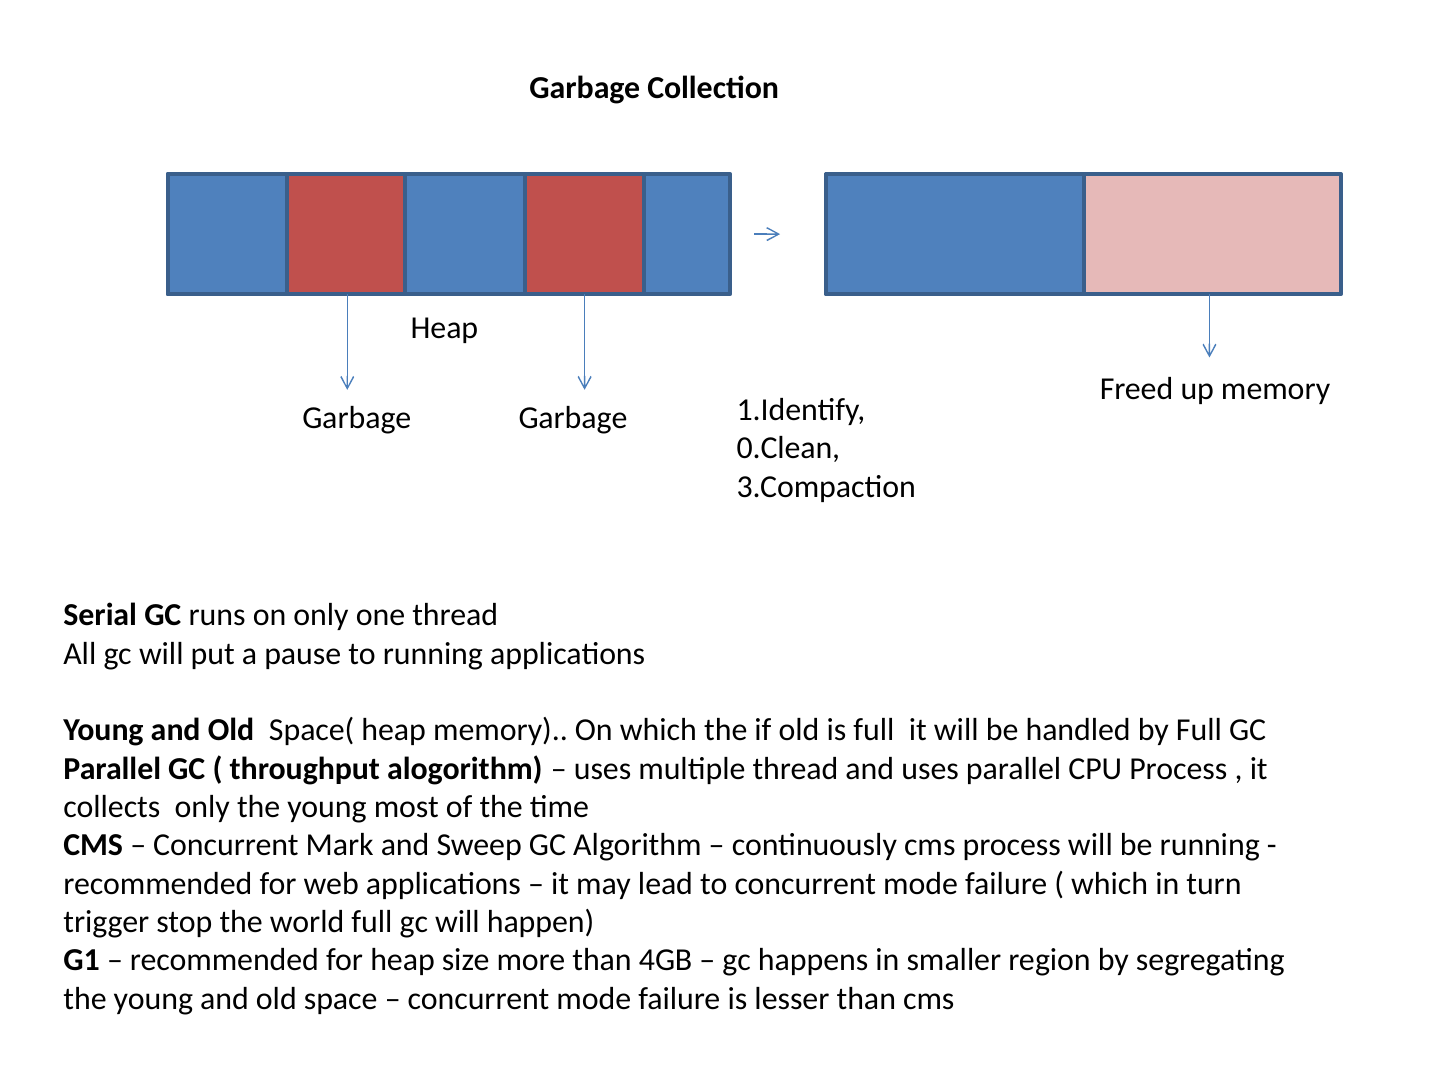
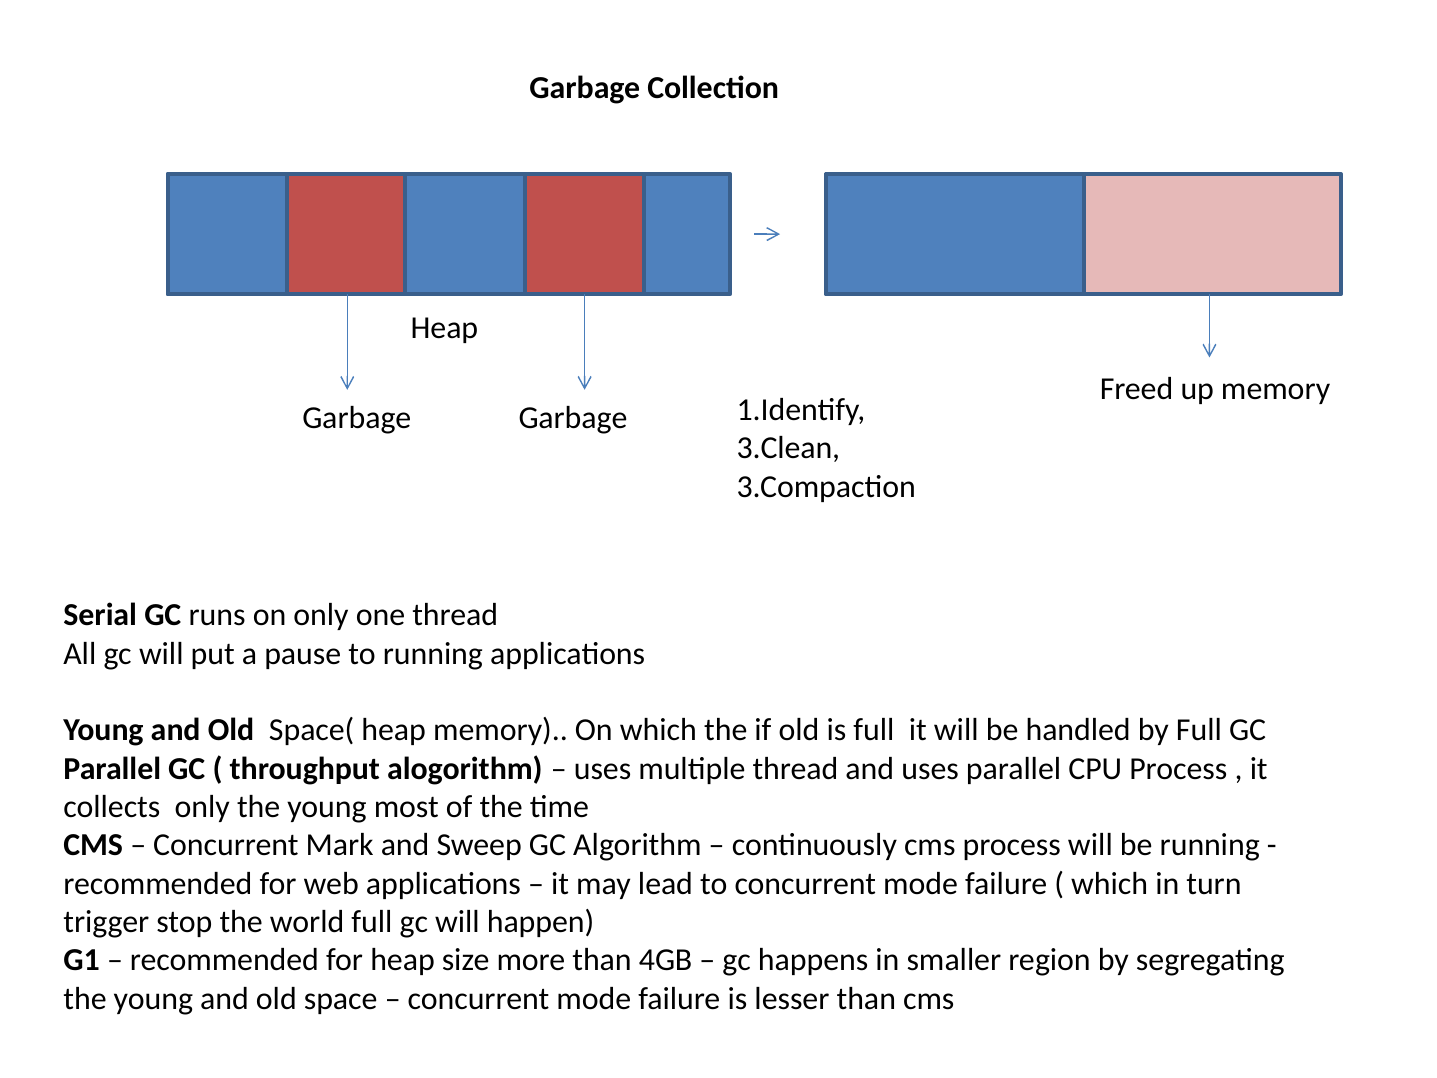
0.Clean: 0.Clean -> 3.Clean
